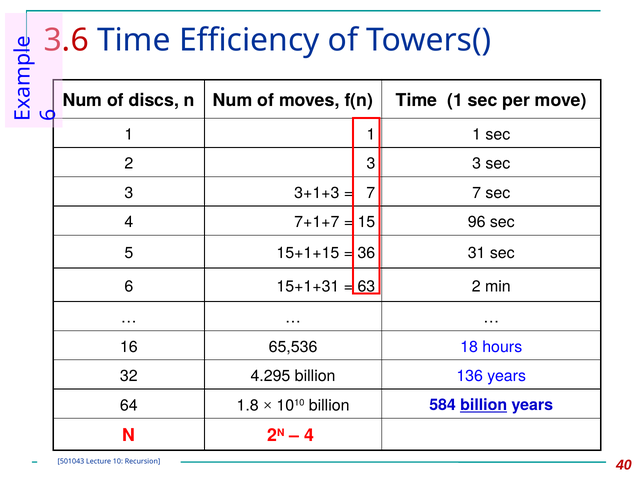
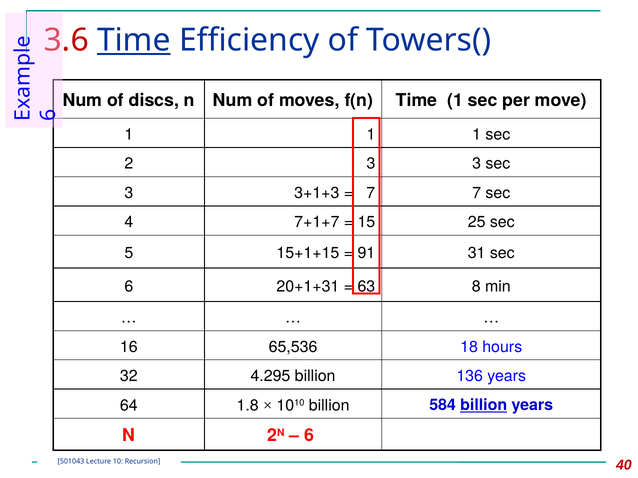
Time at (134, 41) underline: none -> present
96: 96 -> 25
36: 36 -> 91
15+1+31: 15+1+31 -> 20+1+31
63 2: 2 -> 8
4 at (309, 436): 4 -> 6
